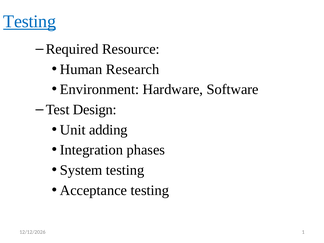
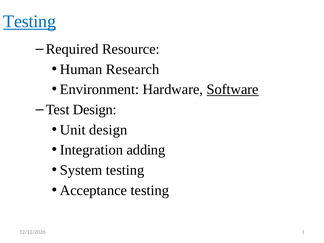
Software underline: none -> present
Unit adding: adding -> design
phases: phases -> adding
